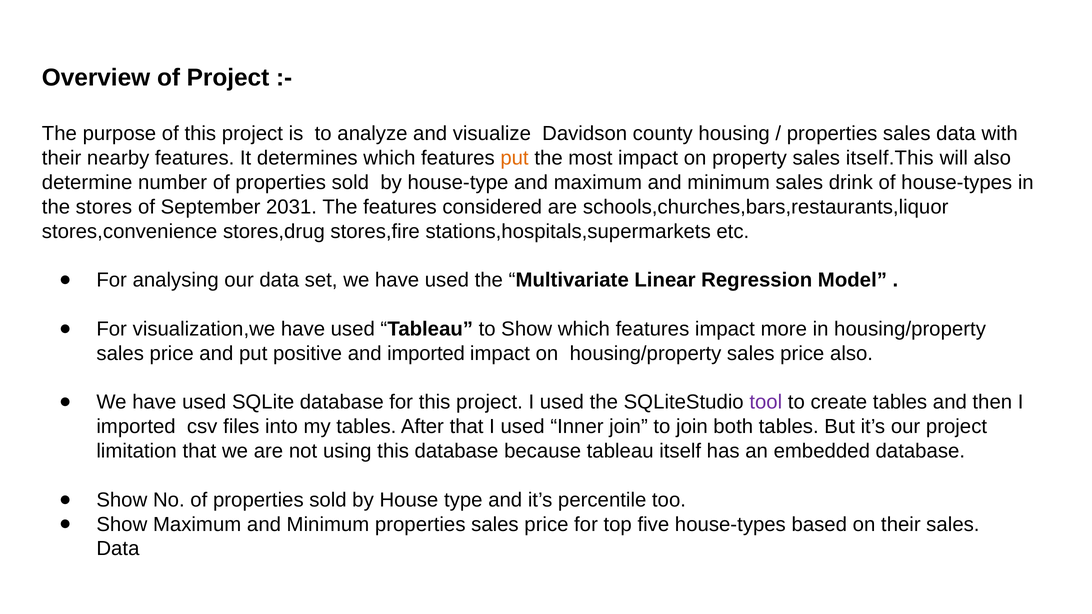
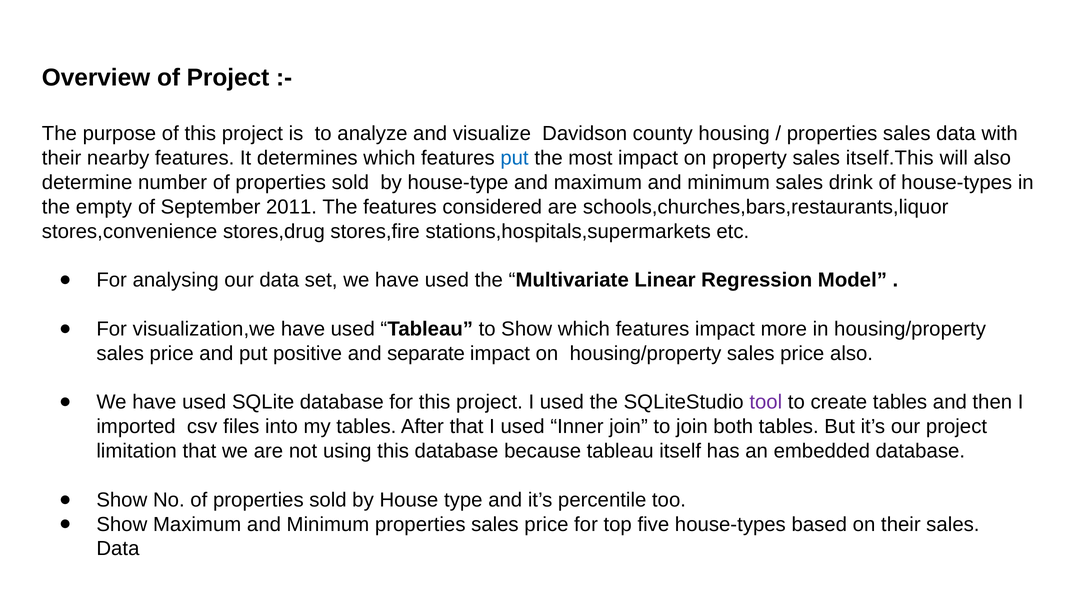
put at (515, 158) colour: orange -> blue
stores: stores -> empty
2031: 2031 -> 2011
and imported: imported -> separate
